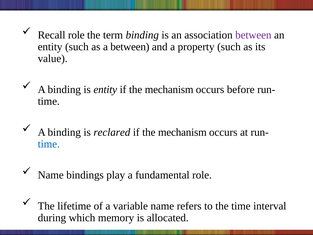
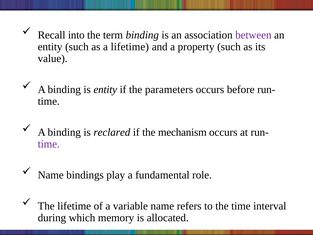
Recall role: role -> into
a between: between -> lifetime
mechanism at (169, 89): mechanism -> parameters
time at (49, 144) colour: blue -> purple
